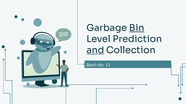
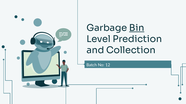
and underline: present -> none
